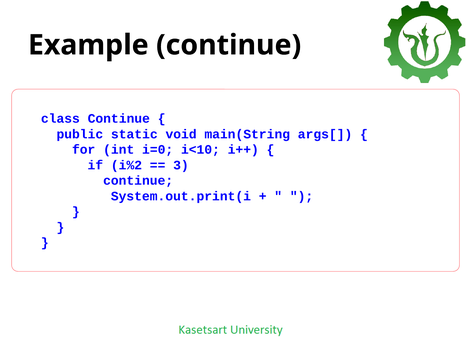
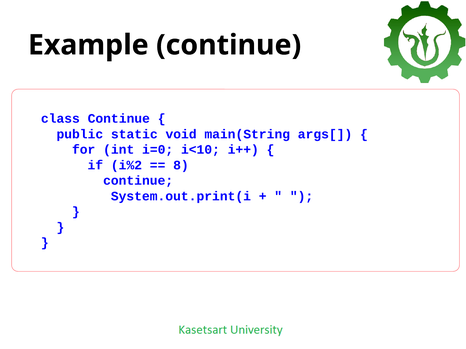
3: 3 -> 8
